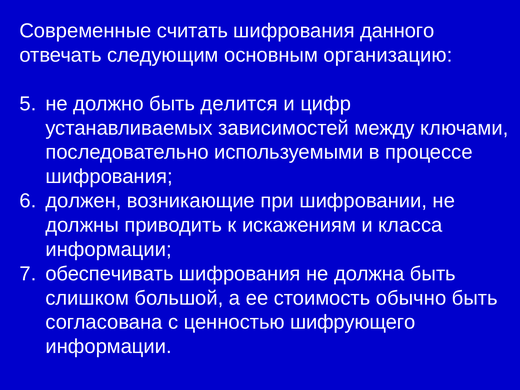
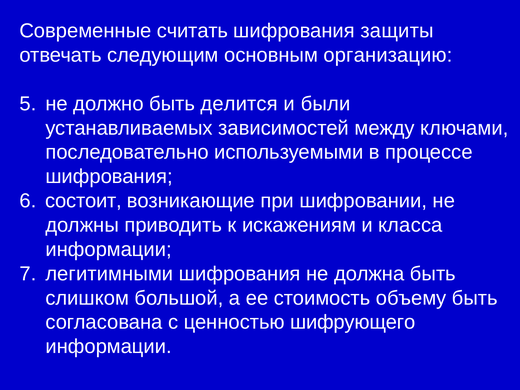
данного: данного -> защиты
цифр: цифр -> были
должен: должен -> состоит
обеспечивать: обеспечивать -> легитимными
обычно: обычно -> объему
